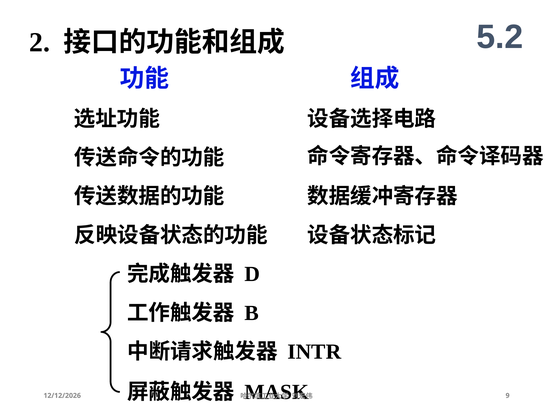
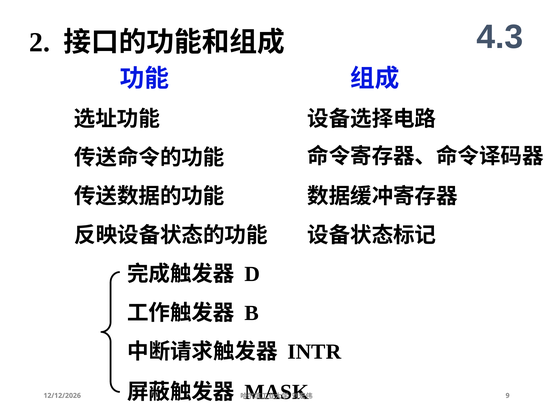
5.2: 5.2 -> 4.3
